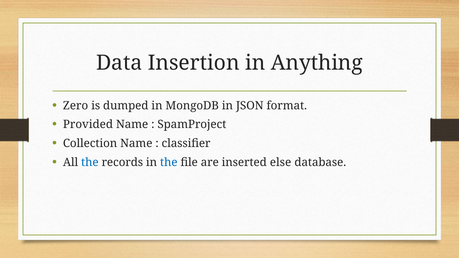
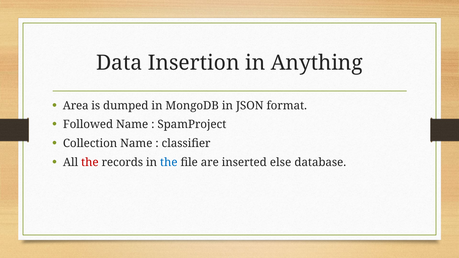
Zero: Zero -> Area
Provided: Provided -> Followed
the at (90, 162) colour: blue -> red
